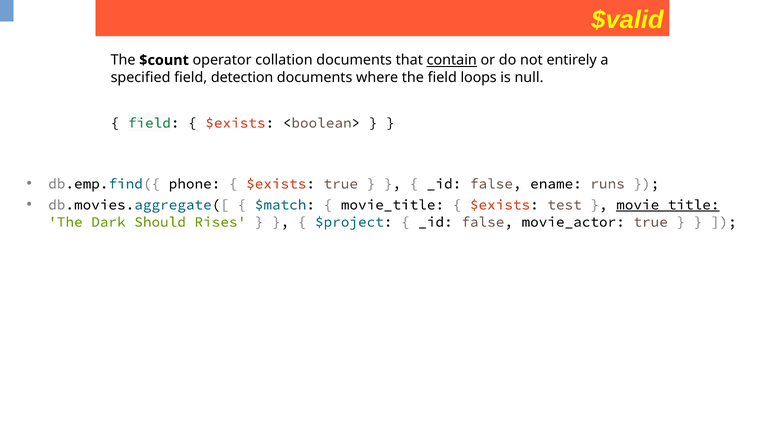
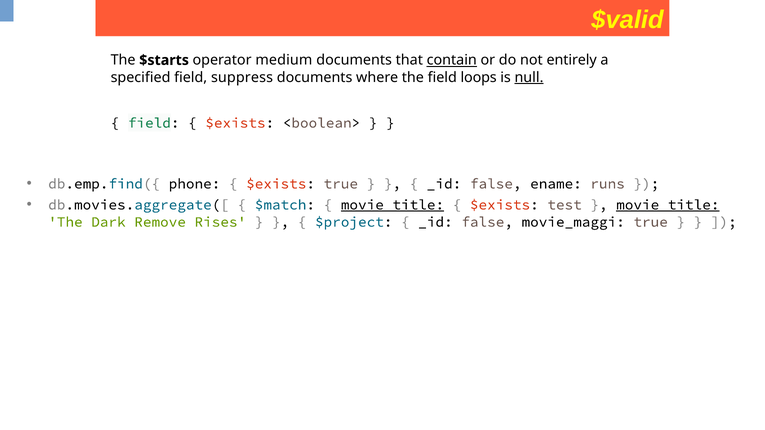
$count: $count -> $starts
collation: collation -> medium
detection: detection -> suppress
null underline: none -> present
movie_title at (392, 205) underline: none -> present
Should: Should -> Remove
movie_actor: movie_actor -> movie_maggi
